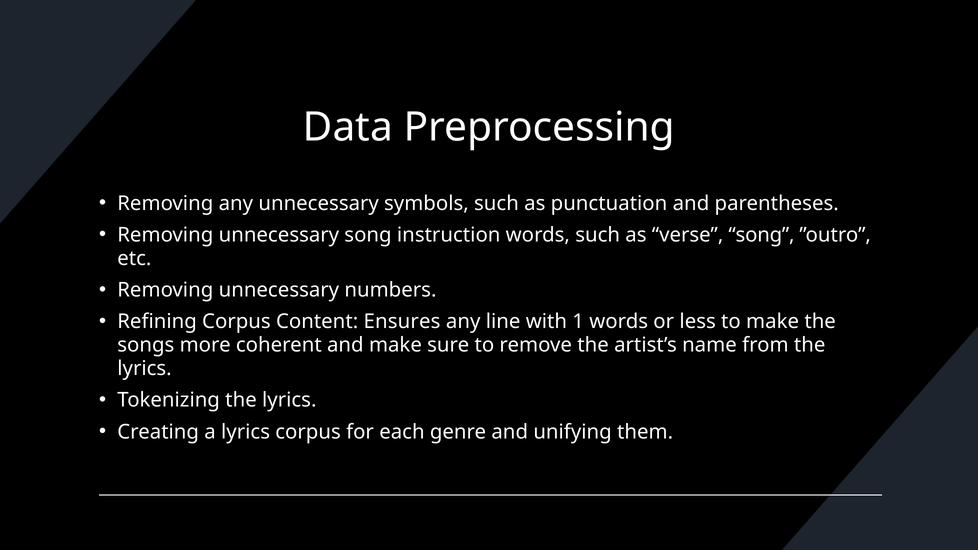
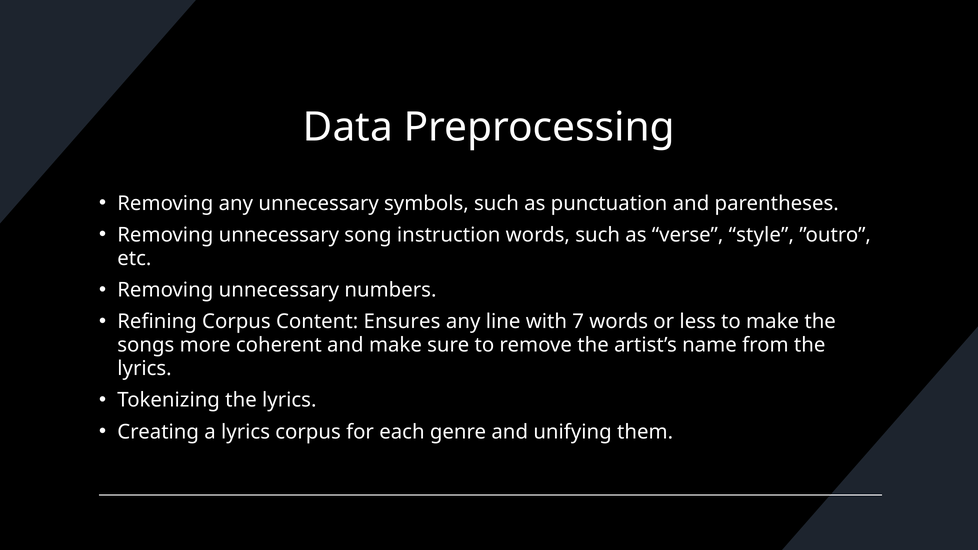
verse song: song -> style
1: 1 -> 7
